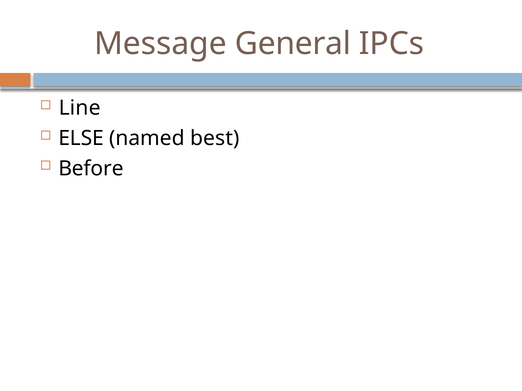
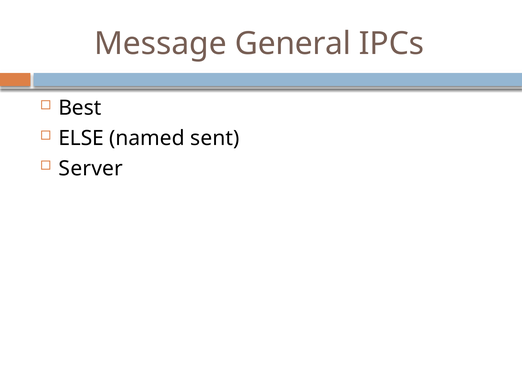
Line: Line -> Best
best: best -> sent
Before: Before -> Server
